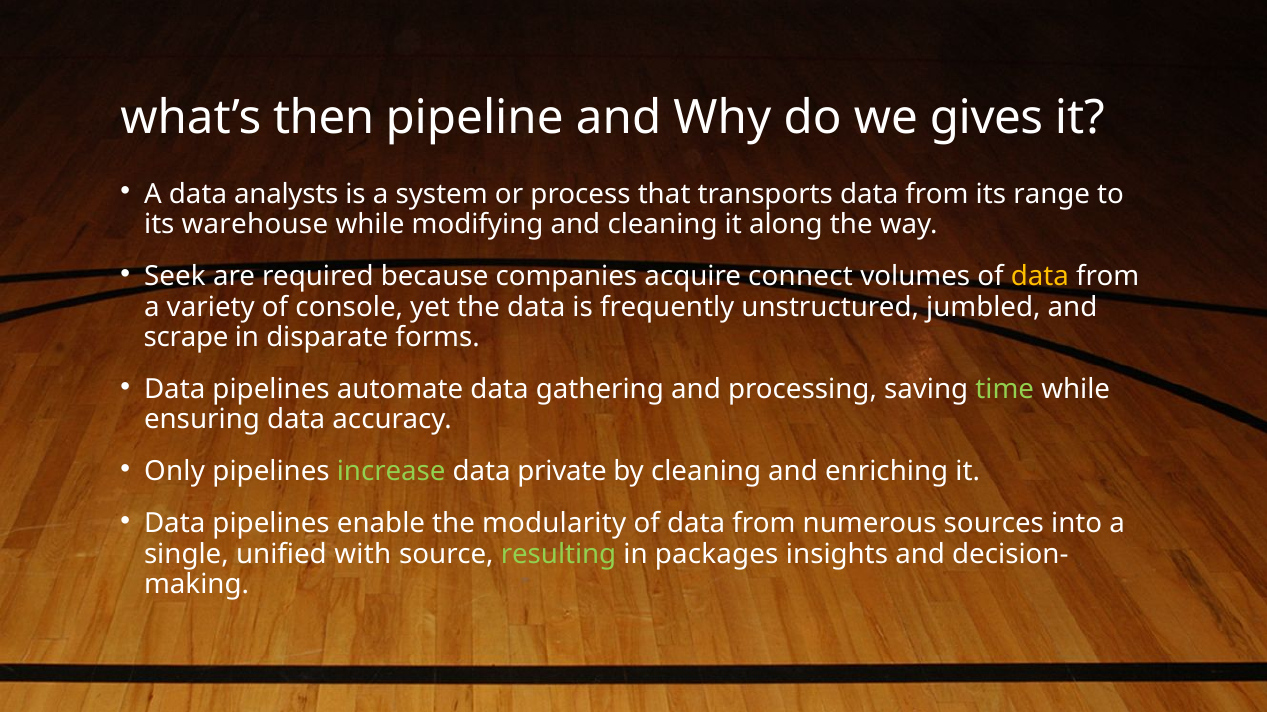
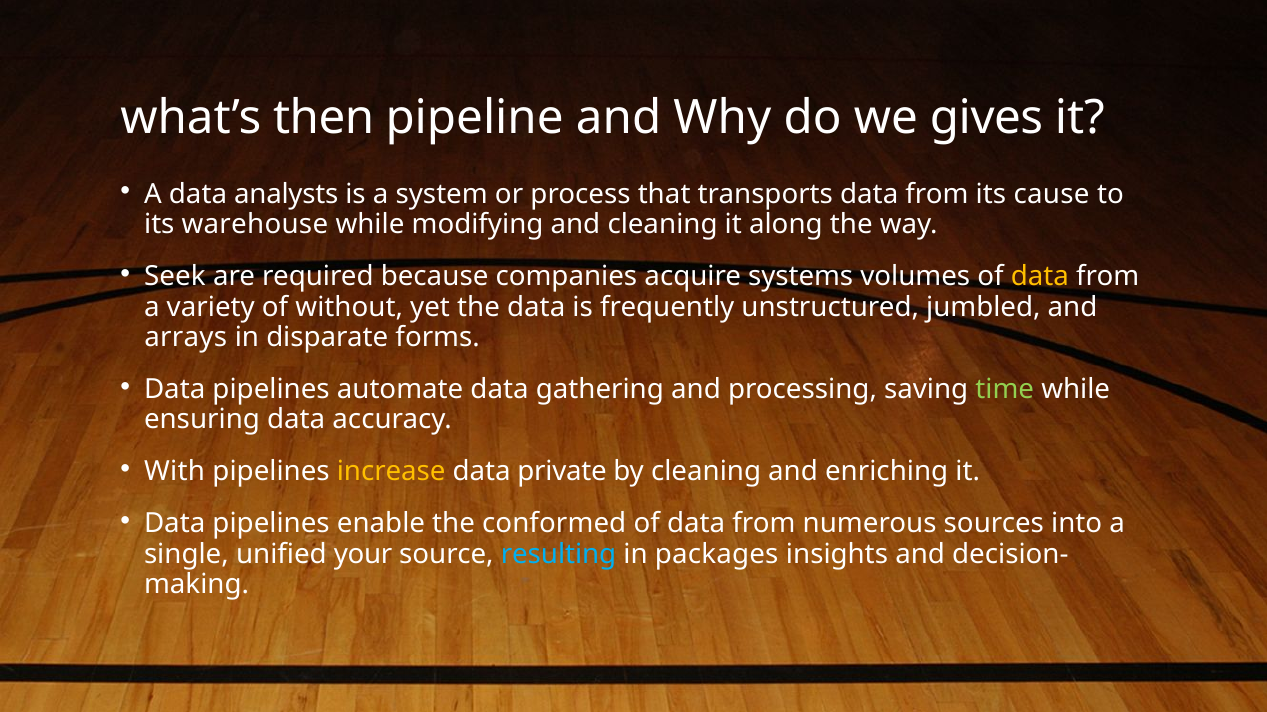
range: range -> cause
connect: connect -> systems
console: console -> without
scrape: scrape -> arrays
Only: Only -> With
increase colour: light green -> yellow
modularity: modularity -> conformed
with: with -> your
resulting colour: light green -> light blue
